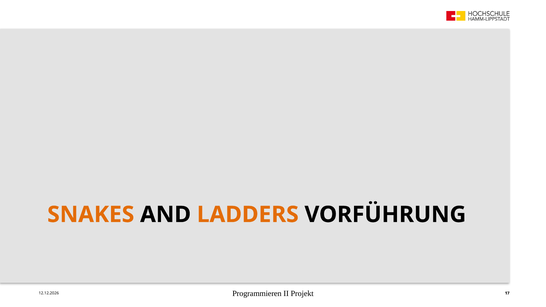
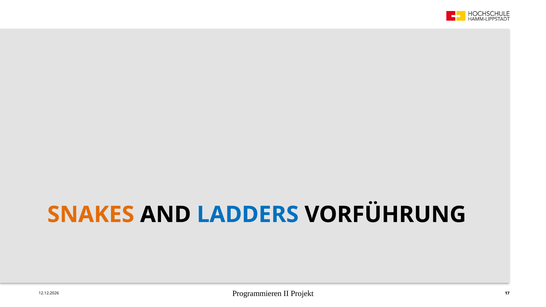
LADDERS colour: orange -> blue
